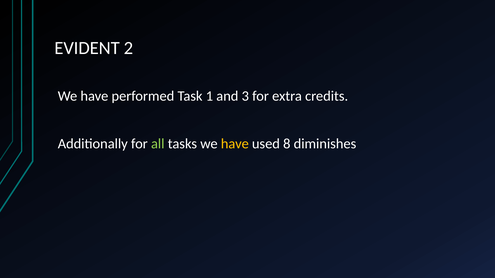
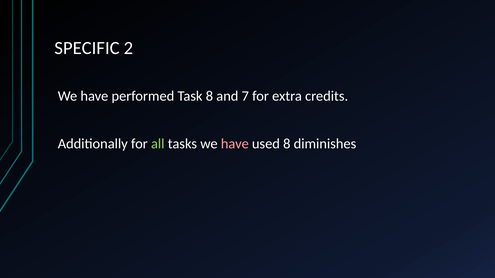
EVIDENT: EVIDENT -> SPECIFIC
Task 1: 1 -> 8
3: 3 -> 7
have at (235, 144) colour: yellow -> pink
